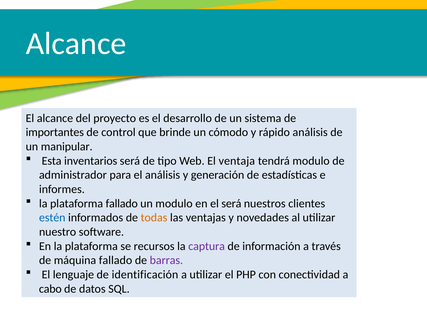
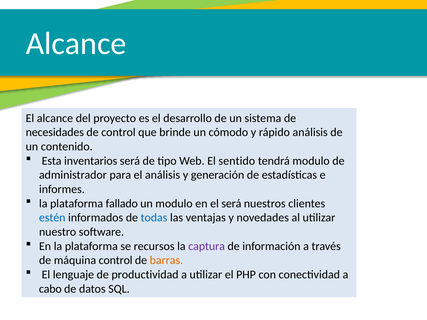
importantes: importantes -> necesidades
manipular: manipular -> contenido
ventaja: ventaja -> sentido
todas colour: orange -> blue
máquina fallado: fallado -> control
barras colour: purple -> orange
identificación: identificación -> productividad
